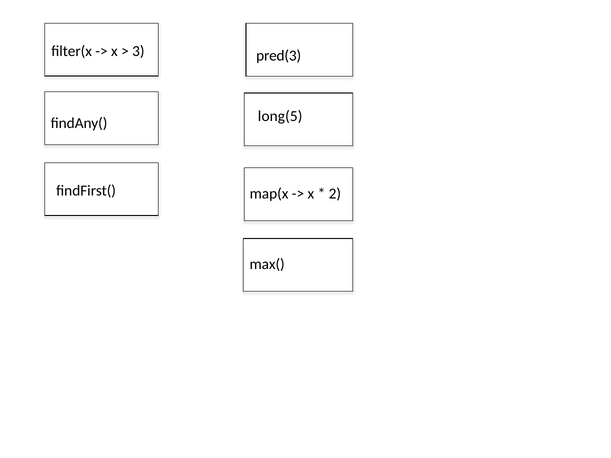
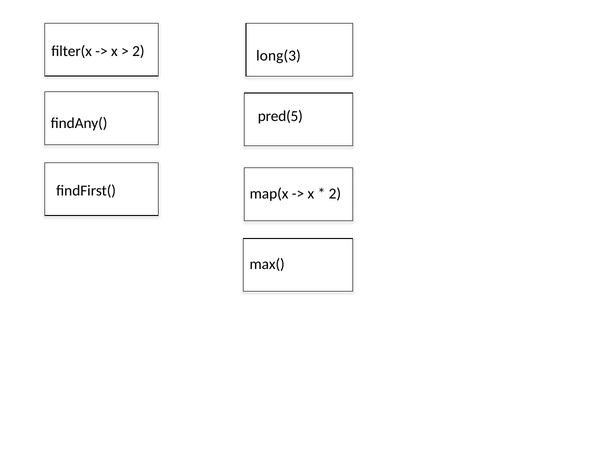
3 at (138, 51): 3 -> 2
pred(3: pred(3 -> long(3
long(5: long(5 -> pred(5
